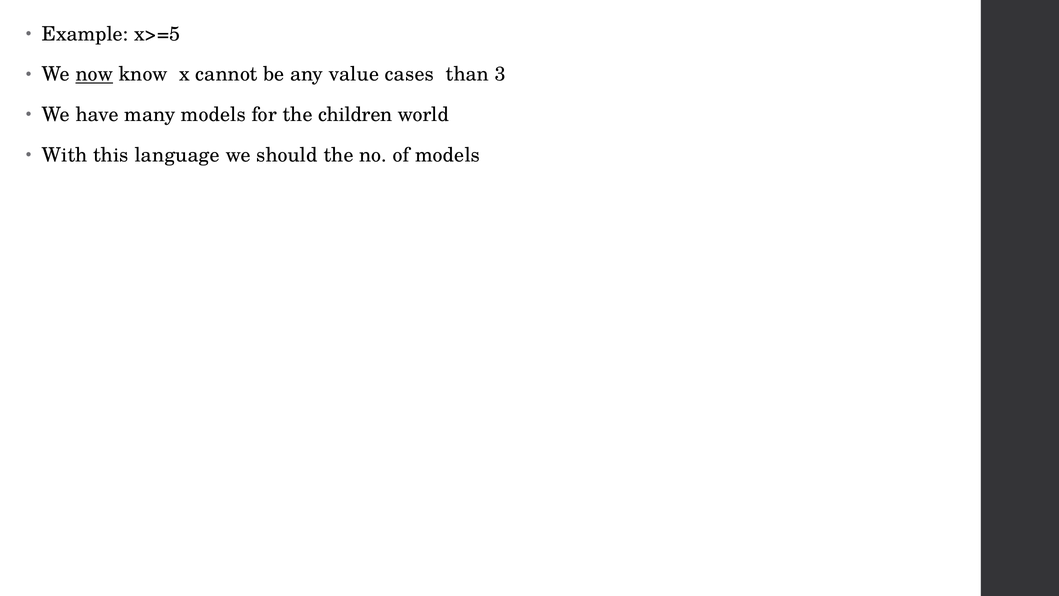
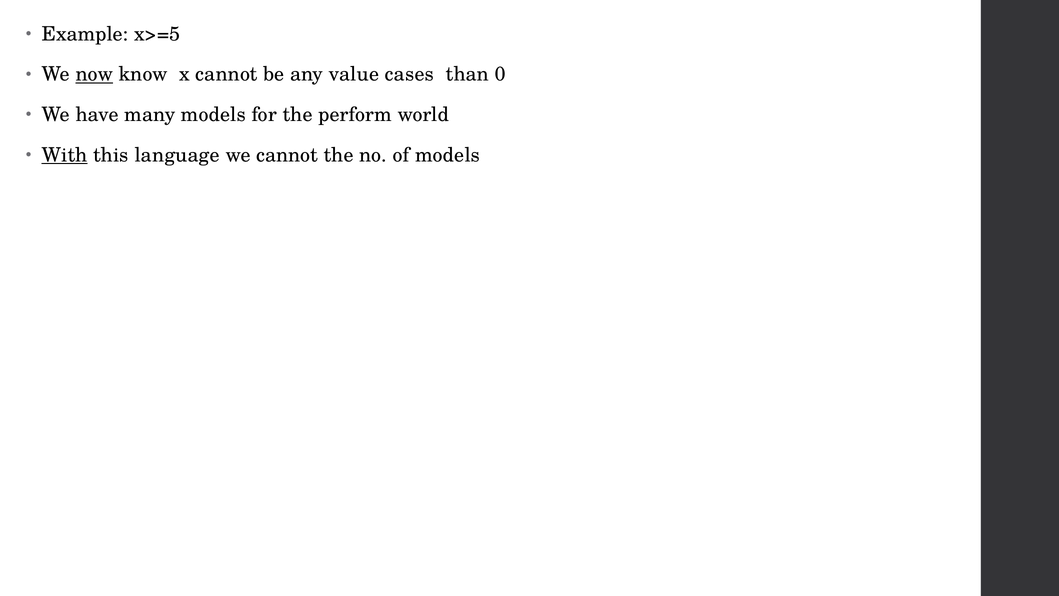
3: 3 -> 0
children: children -> perform
With underline: none -> present
we should: should -> cannot
